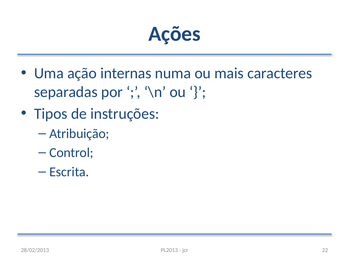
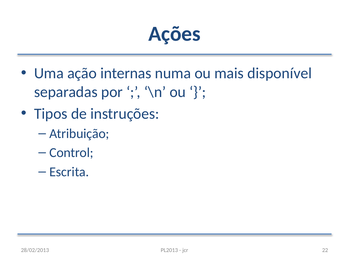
caracteres: caracteres -> disponível
